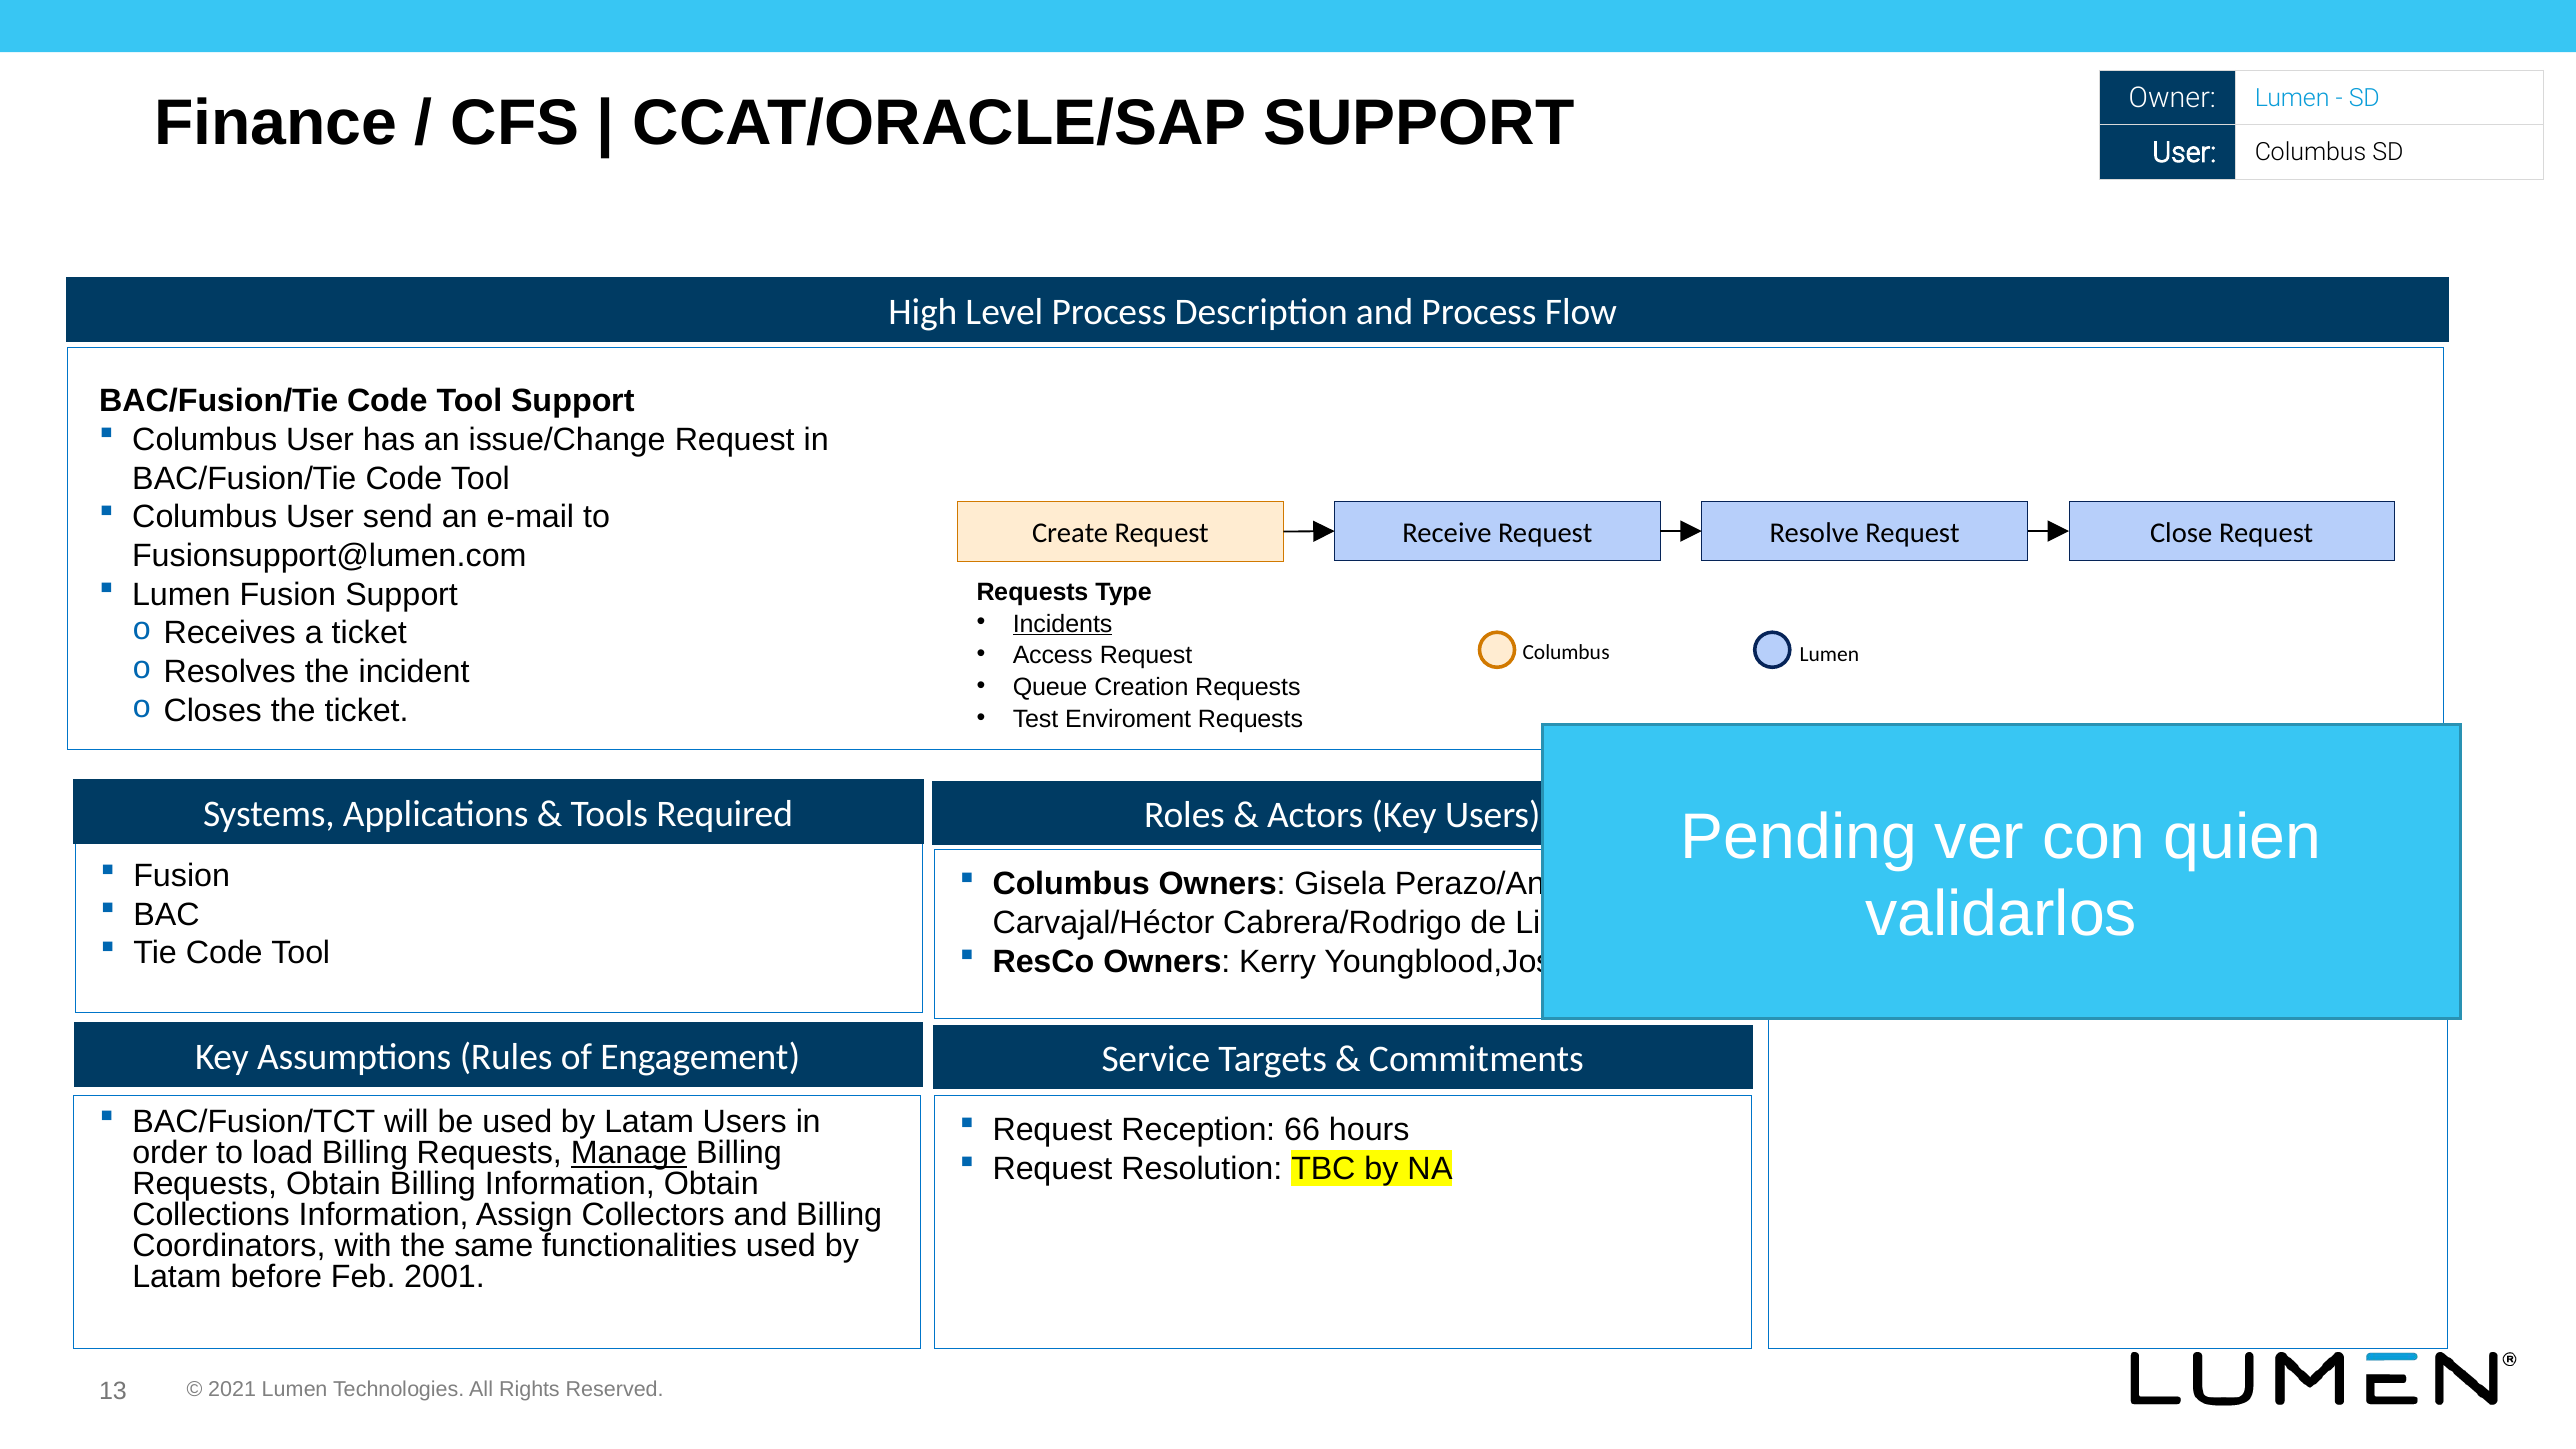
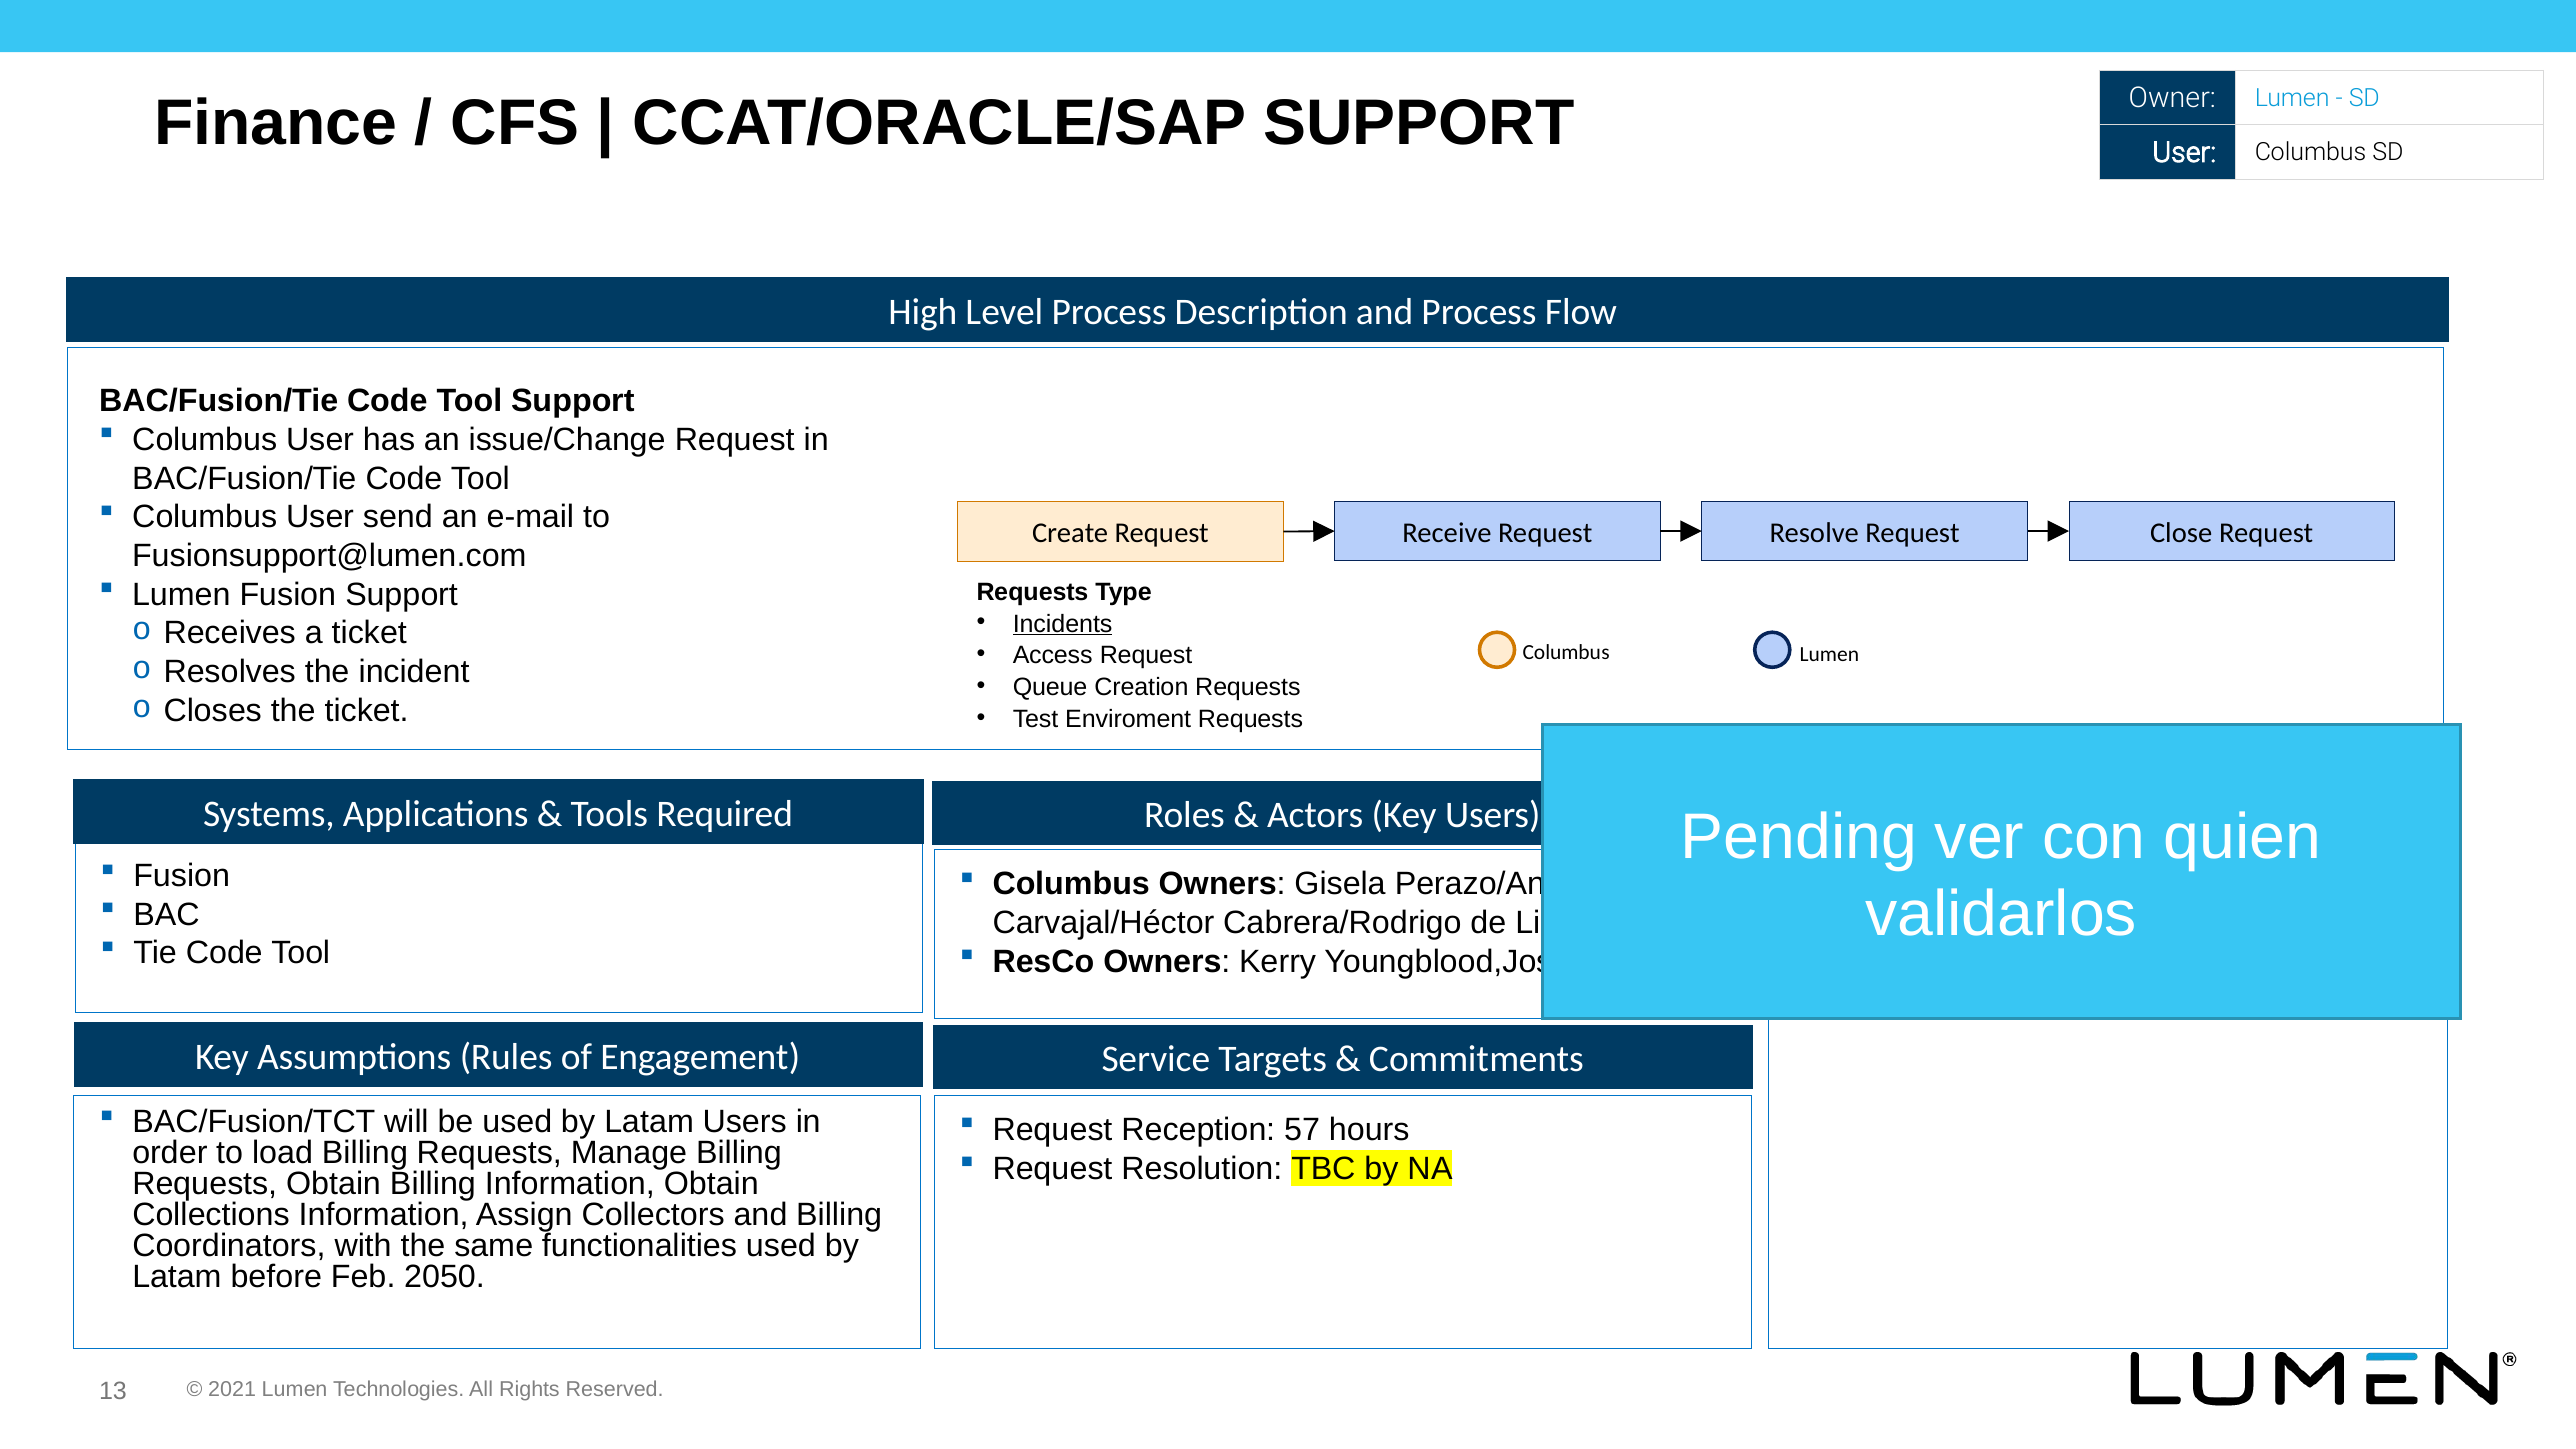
66: 66 -> 57
Manage underline: present -> none
2001: 2001 -> 2050
